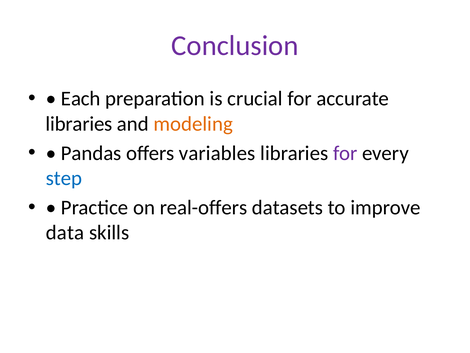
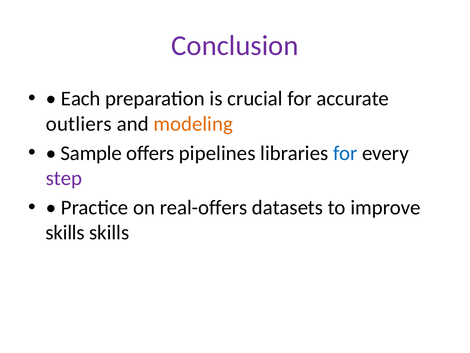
libraries at (79, 124): libraries -> outliers
Pandas: Pandas -> Sample
variables: variables -> pipelines
for at (345, 153) colour: purple -> blue
step colour: blue -> purple
data at (65, 232): data -> skills
